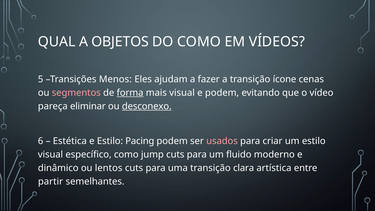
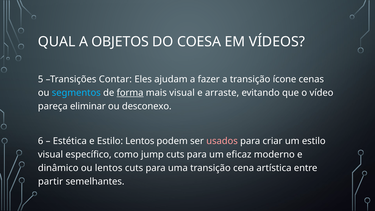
DO COMO: COMO -> COESA
Menos: Menos -> Contar
segmentos colour: pink -> light blue
e podem: podem -> arraste
desconexo underline: present -> none
Estilo Pacing: Pacing -> Lentos
fluido: fluido -> eficaz
clara: clara -> cena
